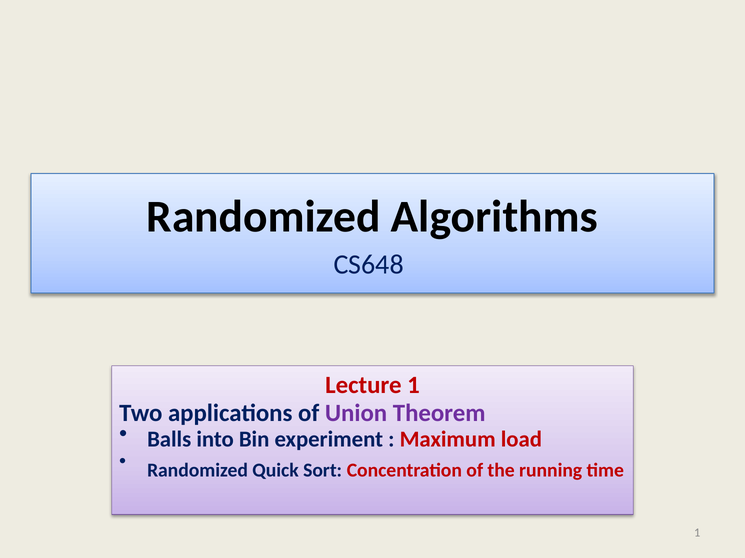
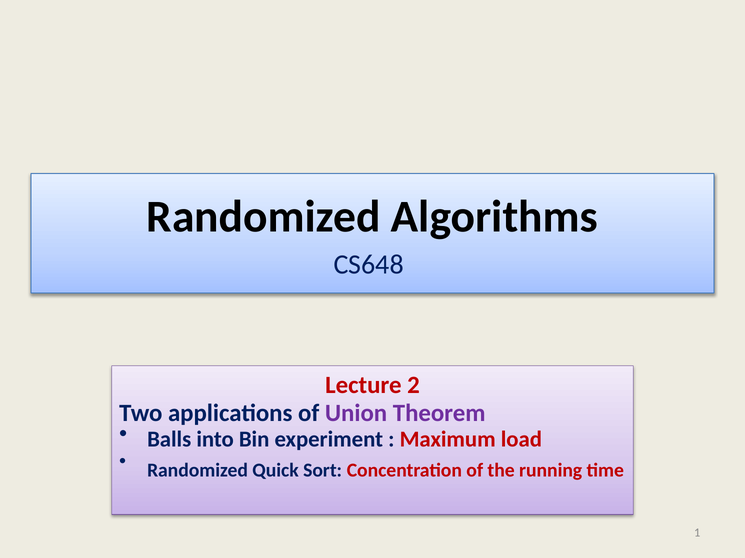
Lecture 1: 1 -> 2
